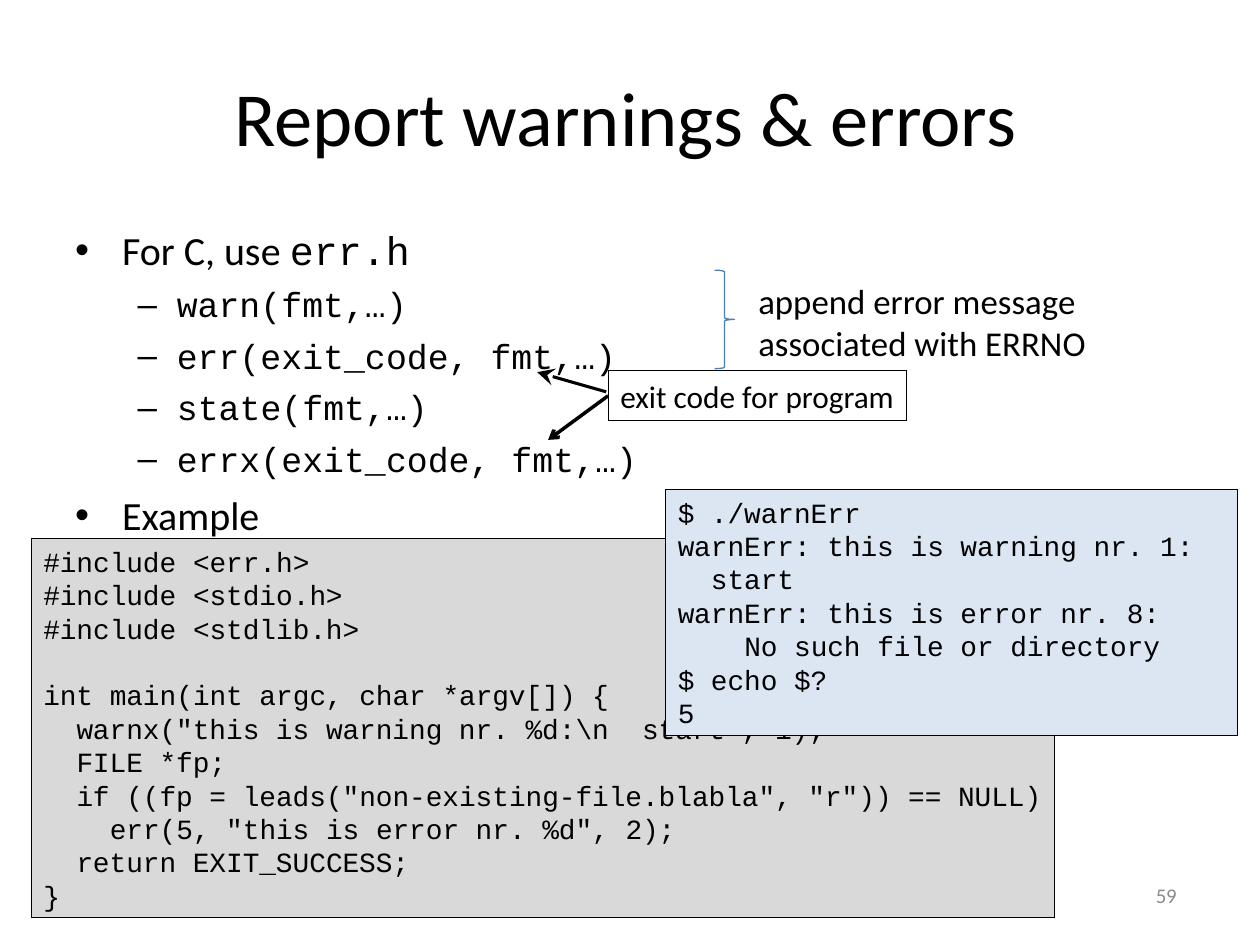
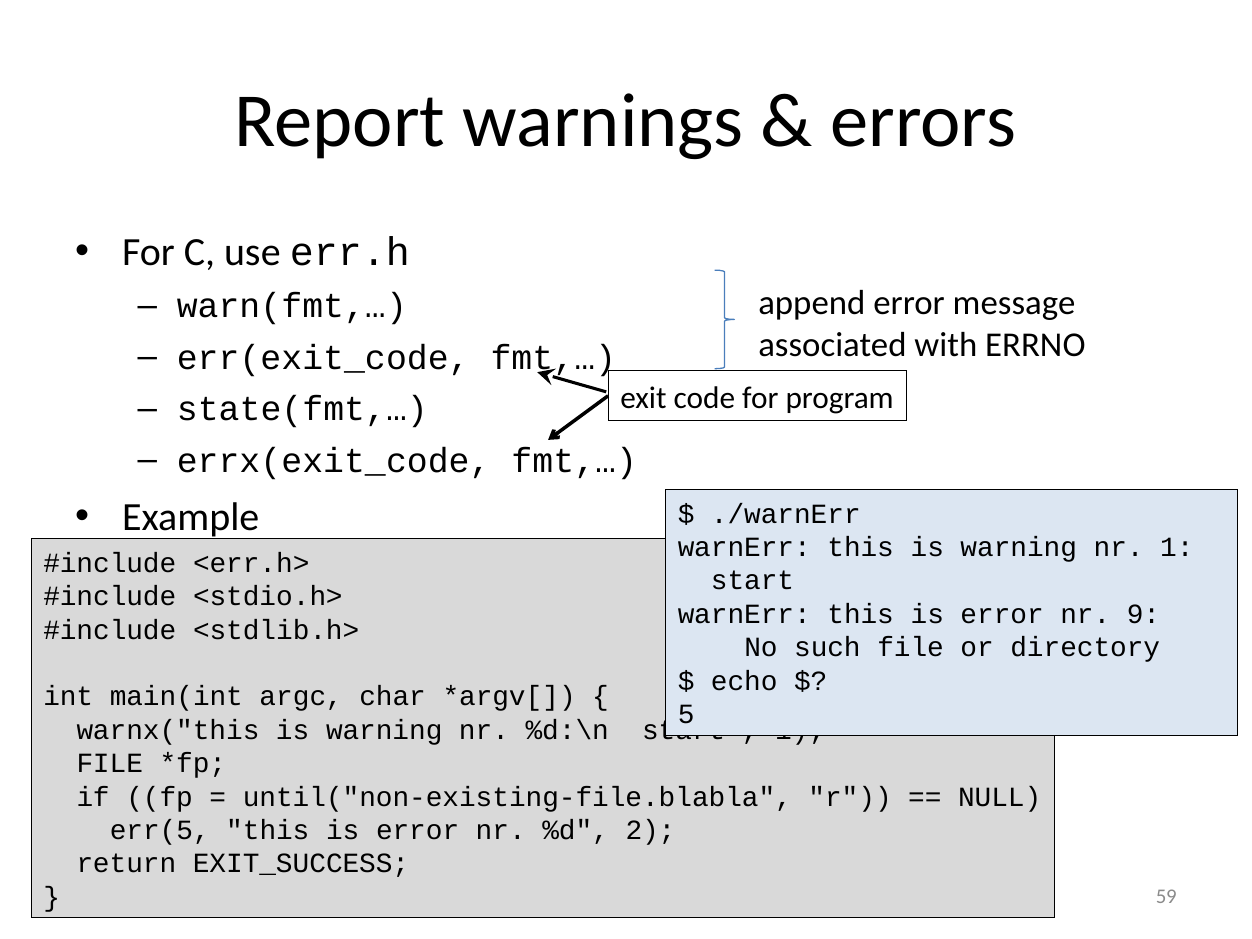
8: 8 -> 9
leads("non-existing-file.blabla: leads("non-existing-file.blabla -> until("non-existing-file.blabla
